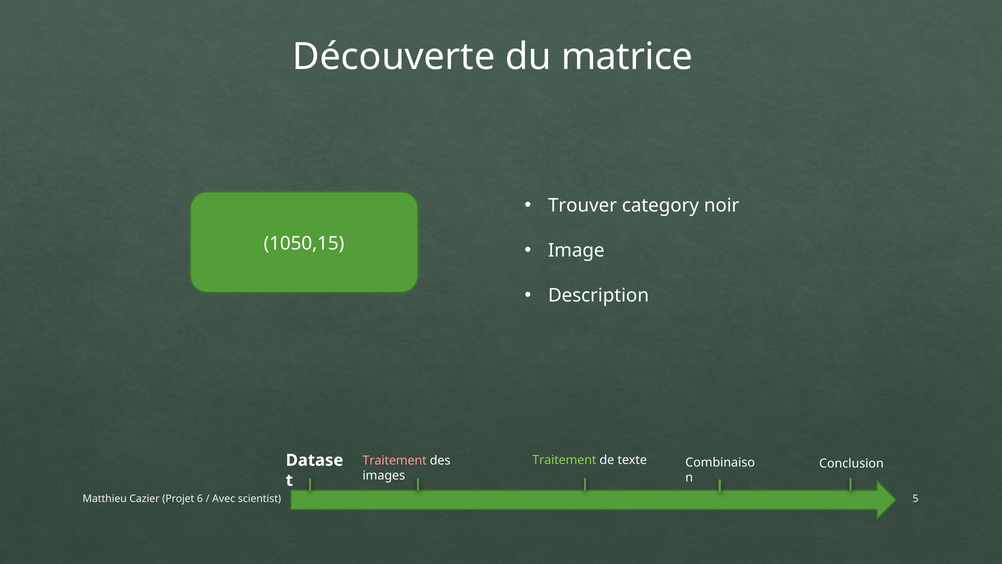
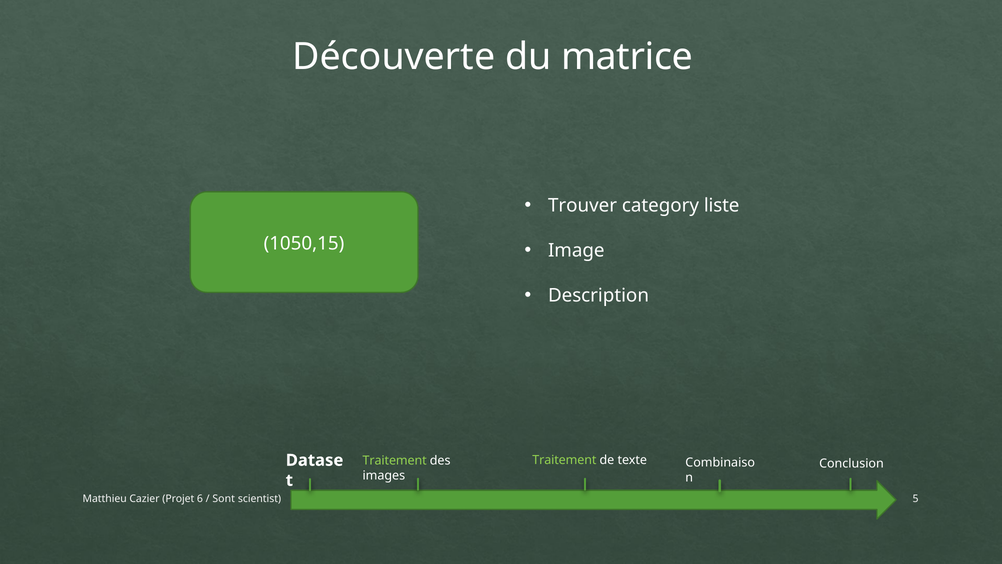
noir: noir -> liste
Traitement at (395, 460) colour: pink -> light green
Avec: Avec -> Sont
